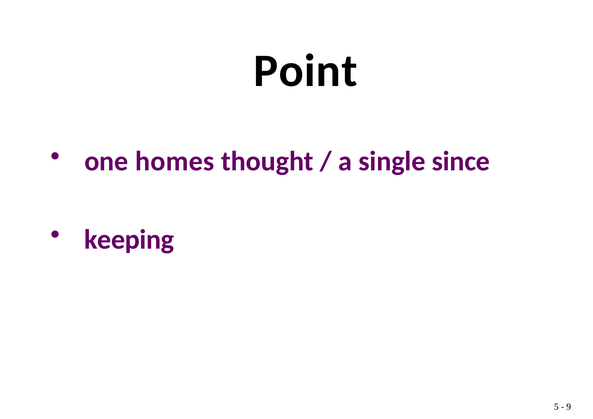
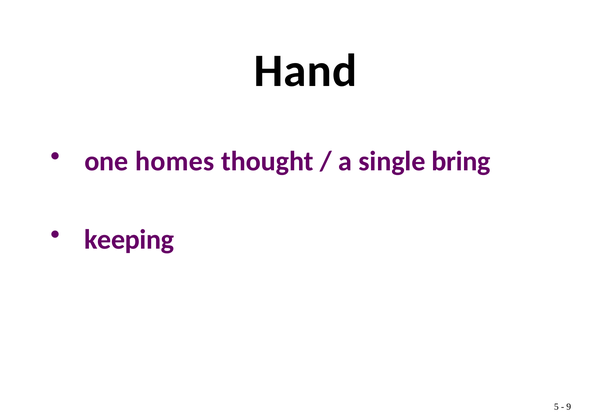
Point: Point -> Hand
since: since -> bring
